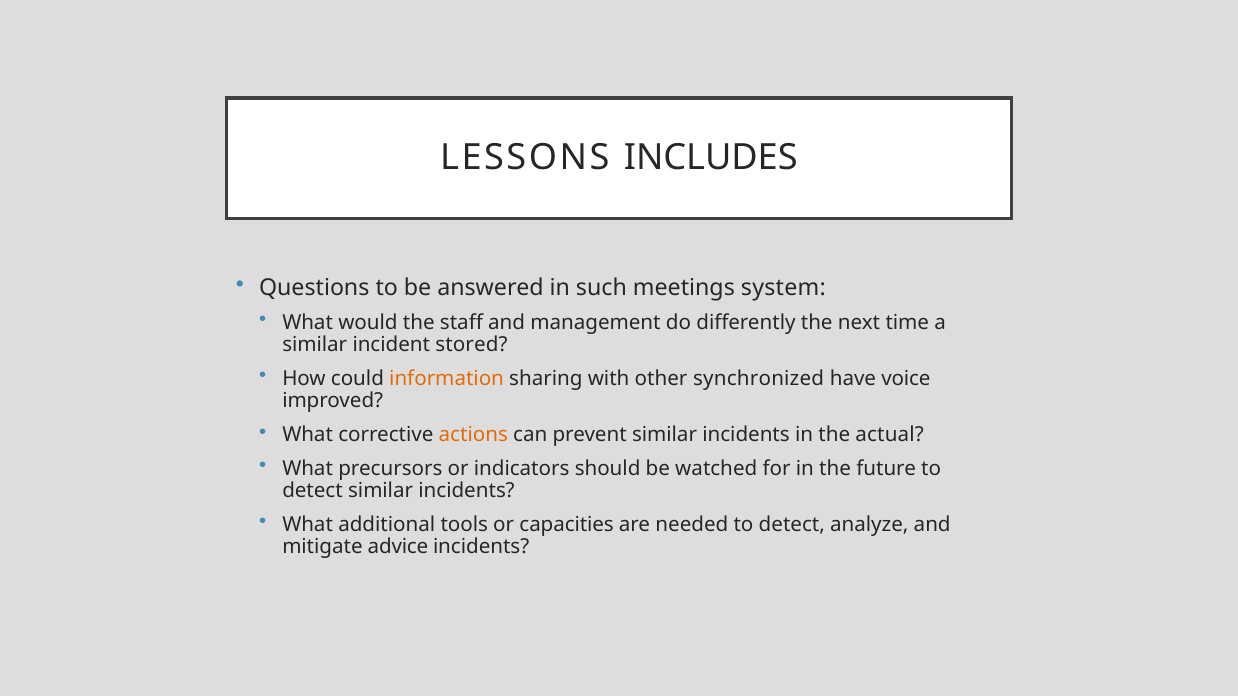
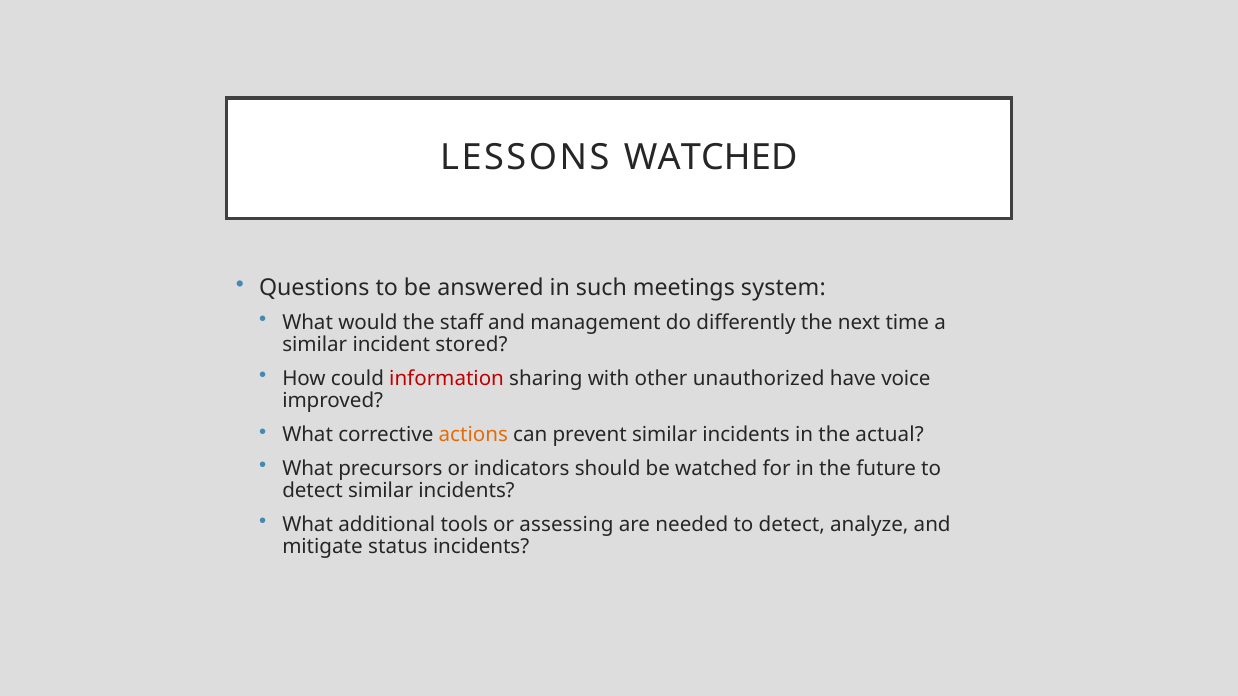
LESSONS INCLUDES: INCLUDES -> WATCHED
information colour: orange -> red
synchronized: synchronized -> unauthorized
capacities: capacities -> assessing
advice: advice -> status
